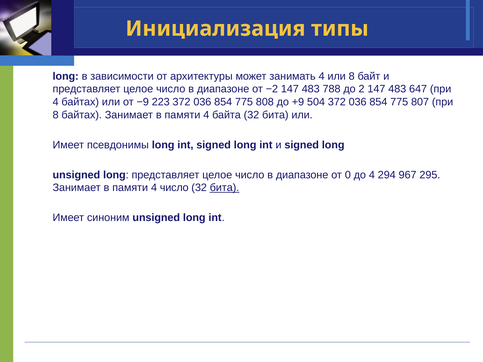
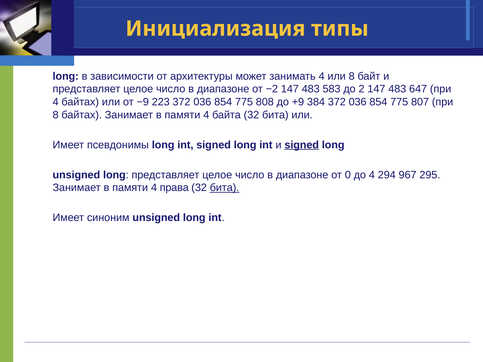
788: 788 -> 583
504: 504 -> 384
signed at (302, 145) underline: none -> present
4 число: число -> права
